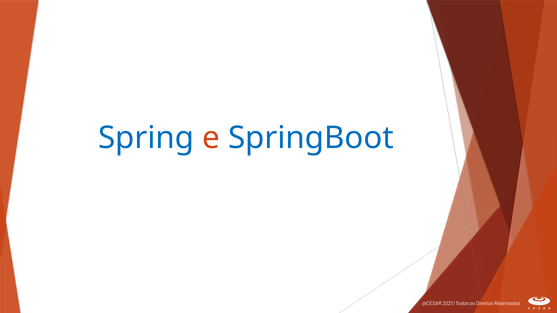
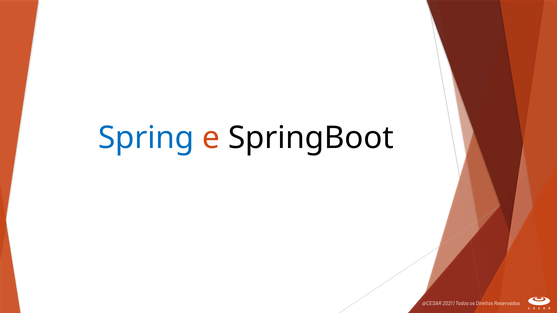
SpringBoot colour: blue -> black
